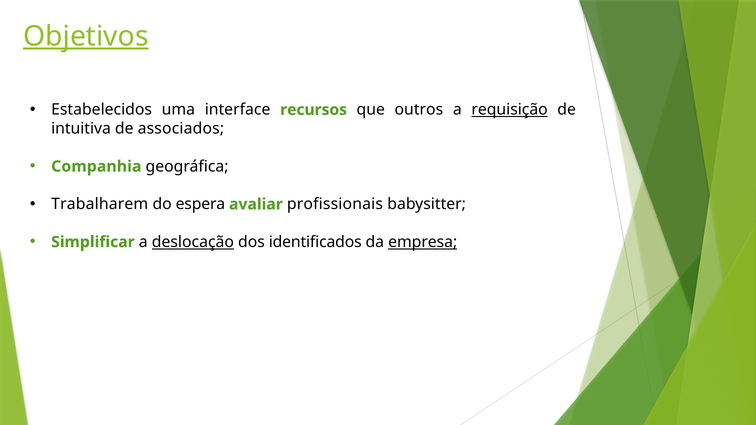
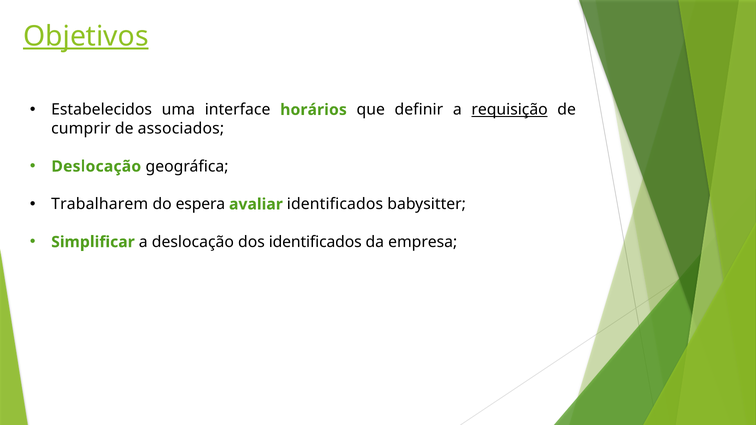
recursos: recursos -> horários
outros: outros -> definir
intuitiva: intuitiva -> cumprir
Companhia at (96, 167): Companhia -> Deslocação
avaliar profissionais: profissionais -> identificados
deslocação at (193, 242) underline: present -> none
empresa underline: present -> none
